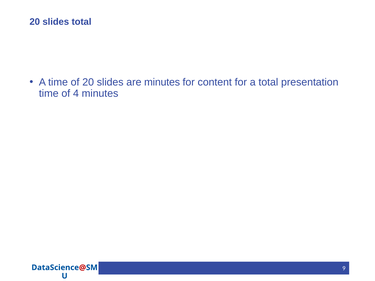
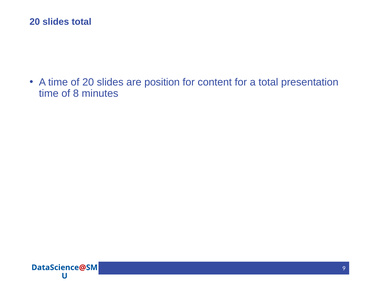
are minutes: minutes -> position
4: 4 -> 8
